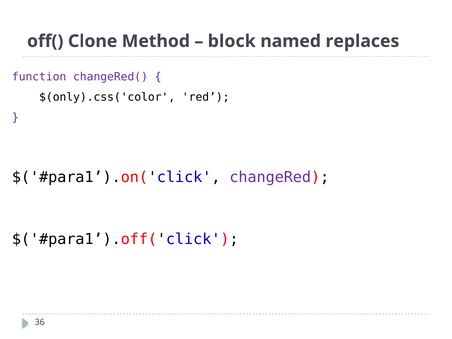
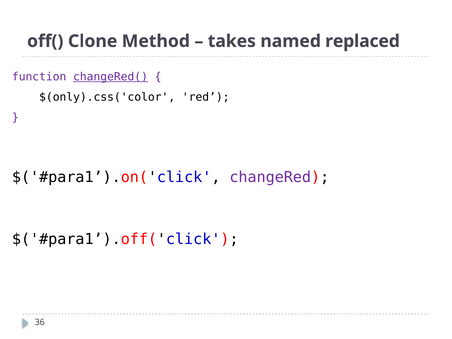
block: block -> takes
replaces: replaces -> replaced
changeRed( underline: none -> present
